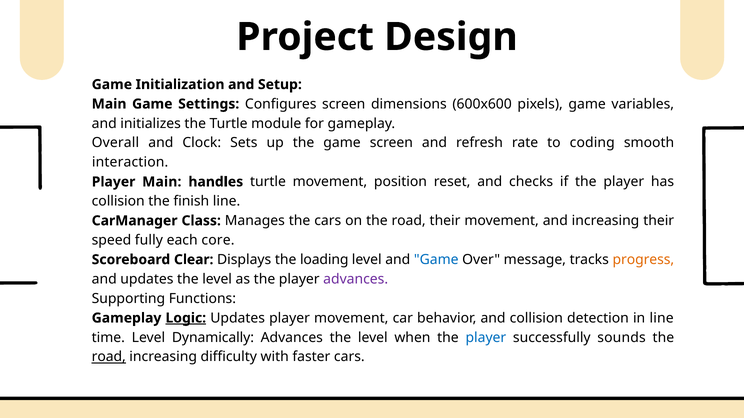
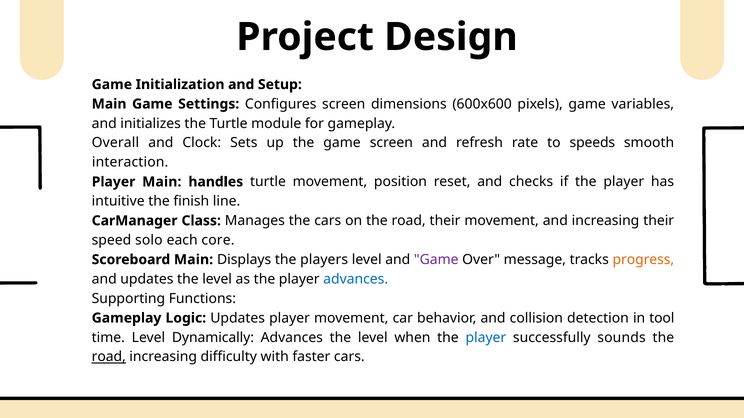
coding: coding -> speeds
collision at (118, 201): collision -> intuitive
fully: fully -> solo
Scoreboard Clear: Clear -> Main
loading: loading -> players
Game at (436, 260) colour: blue -> purple
advances at (356, 279) colour: purple -> blue
Logic underline: present -> none
in line: line -> tool
